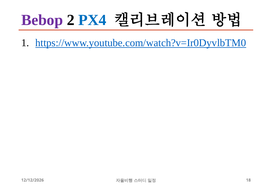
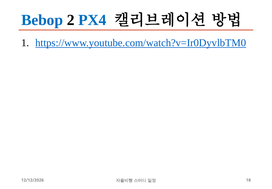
Bebop colour: purple -> blue
